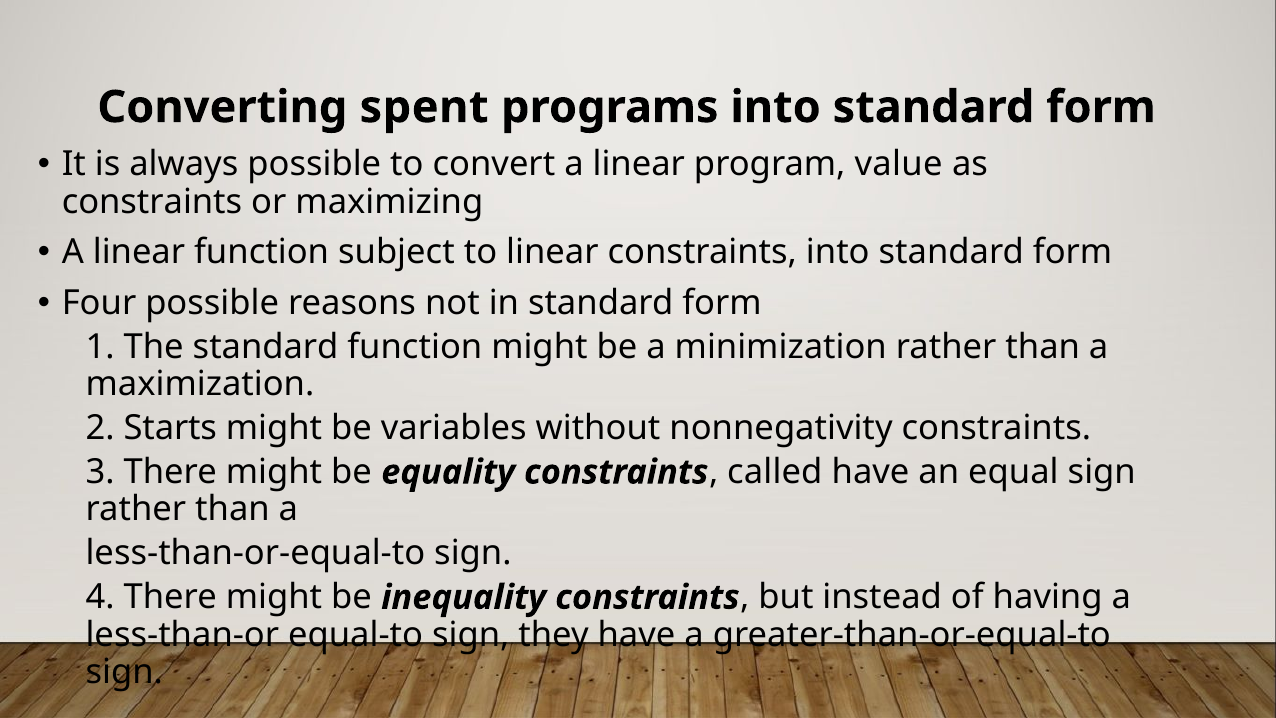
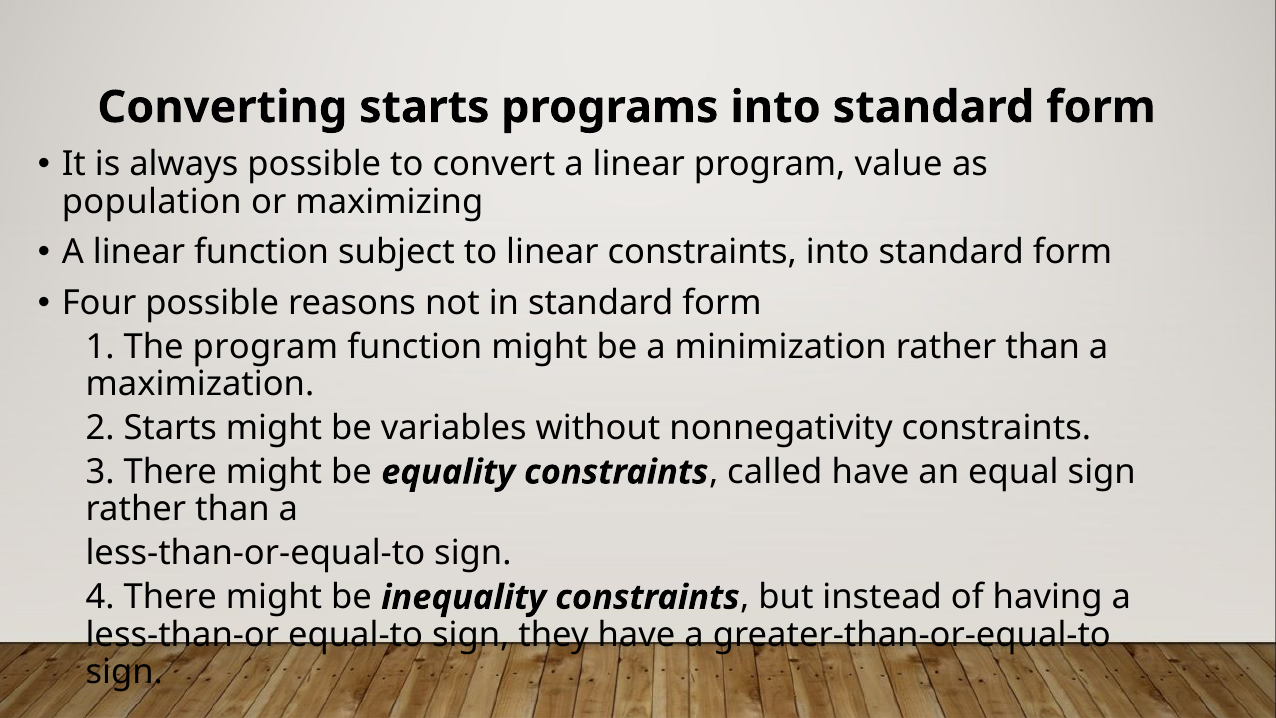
Converting spent: spent -> starts
constraints at (152, 202): constraints -> population
The standard: standard -> program
